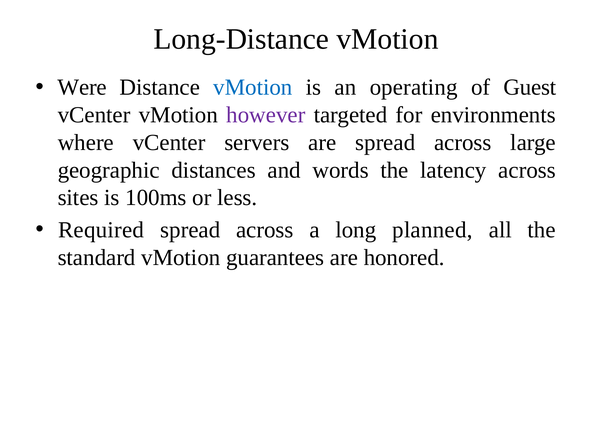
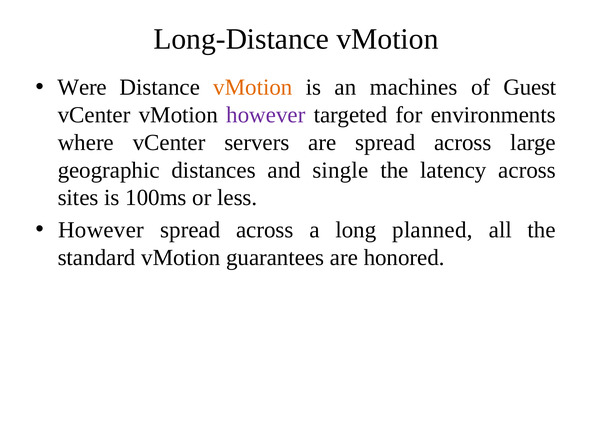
vMotion at (253, 87) colour: blue -> orange
operating: operating -> machines
words: words -> single
Required at (101, 230): Required -> However
